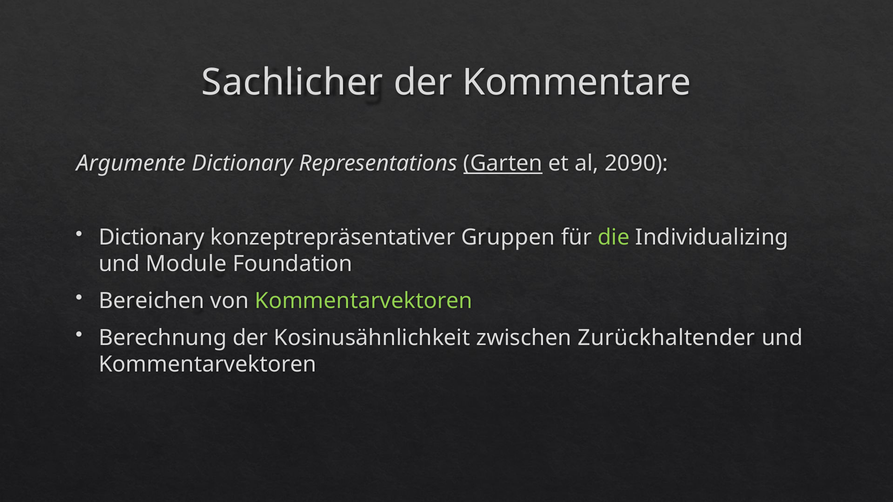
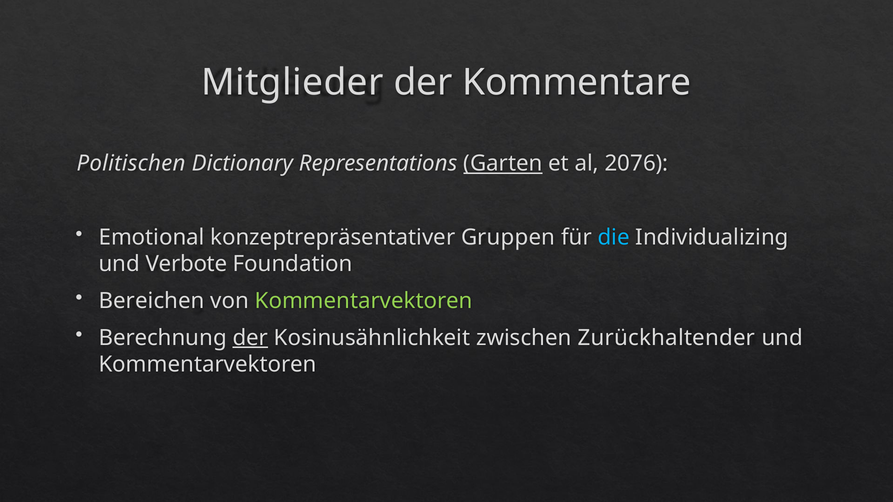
Sachlicher: Sachlicher -> Mitglieder
Argumente: Argumente -> Politischen
2090: 2090 -> 2076
Dictionary at (152, 237): Dictionary -> Emotional
die colour: light green -> light blue
Module: Module -> Verbote
der at (250, 338) underline: none -> present
